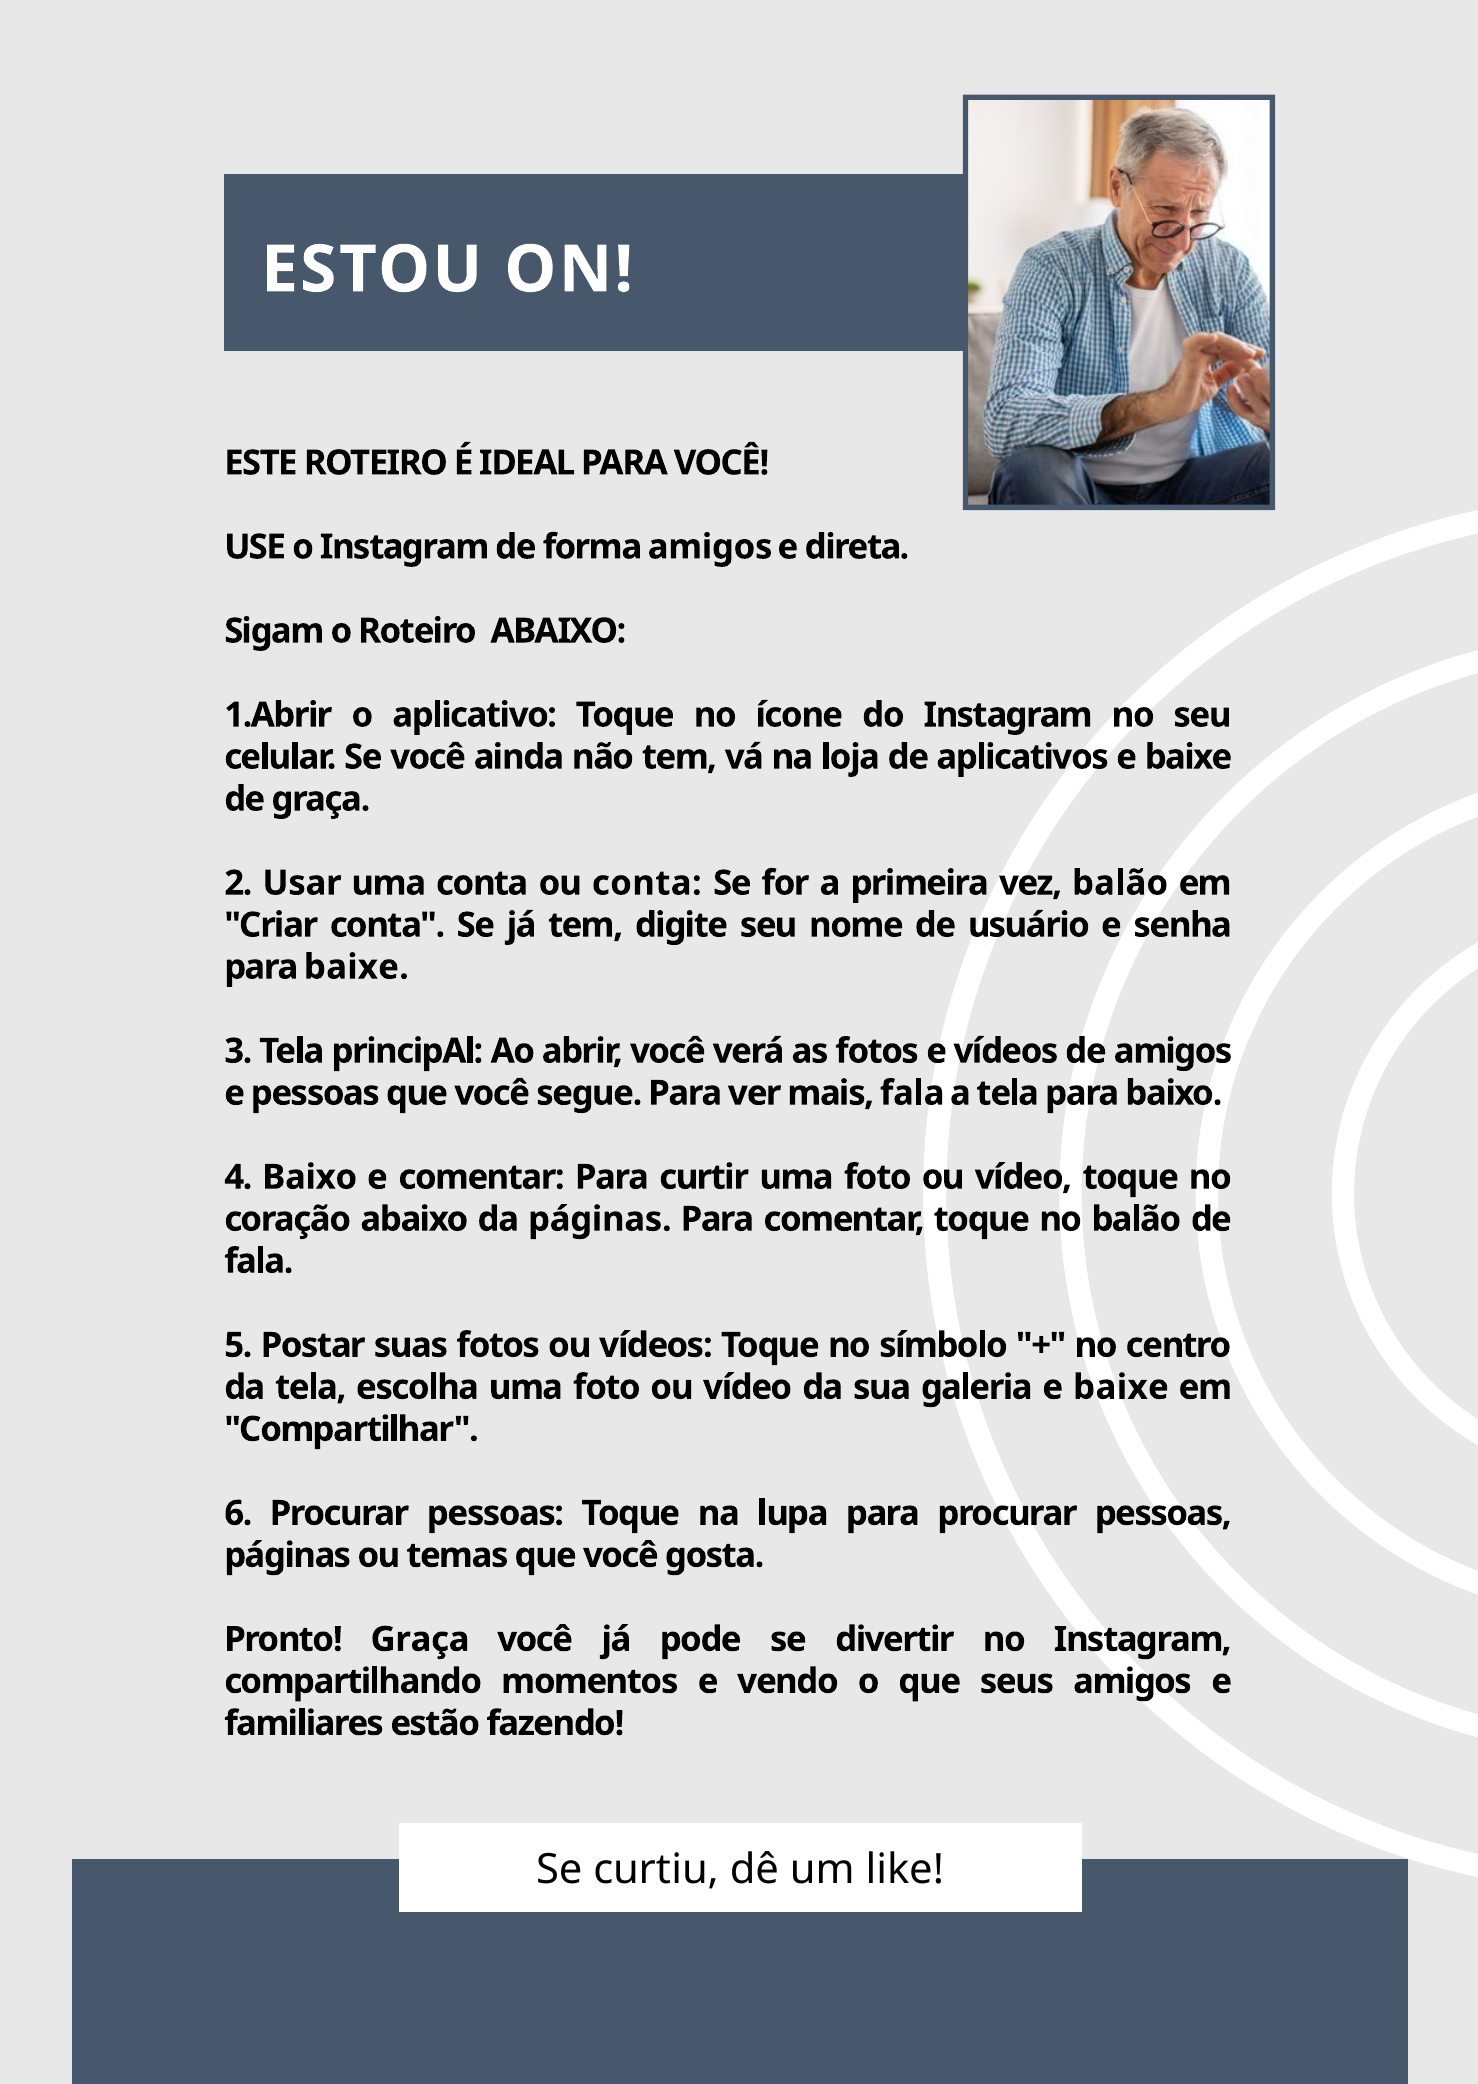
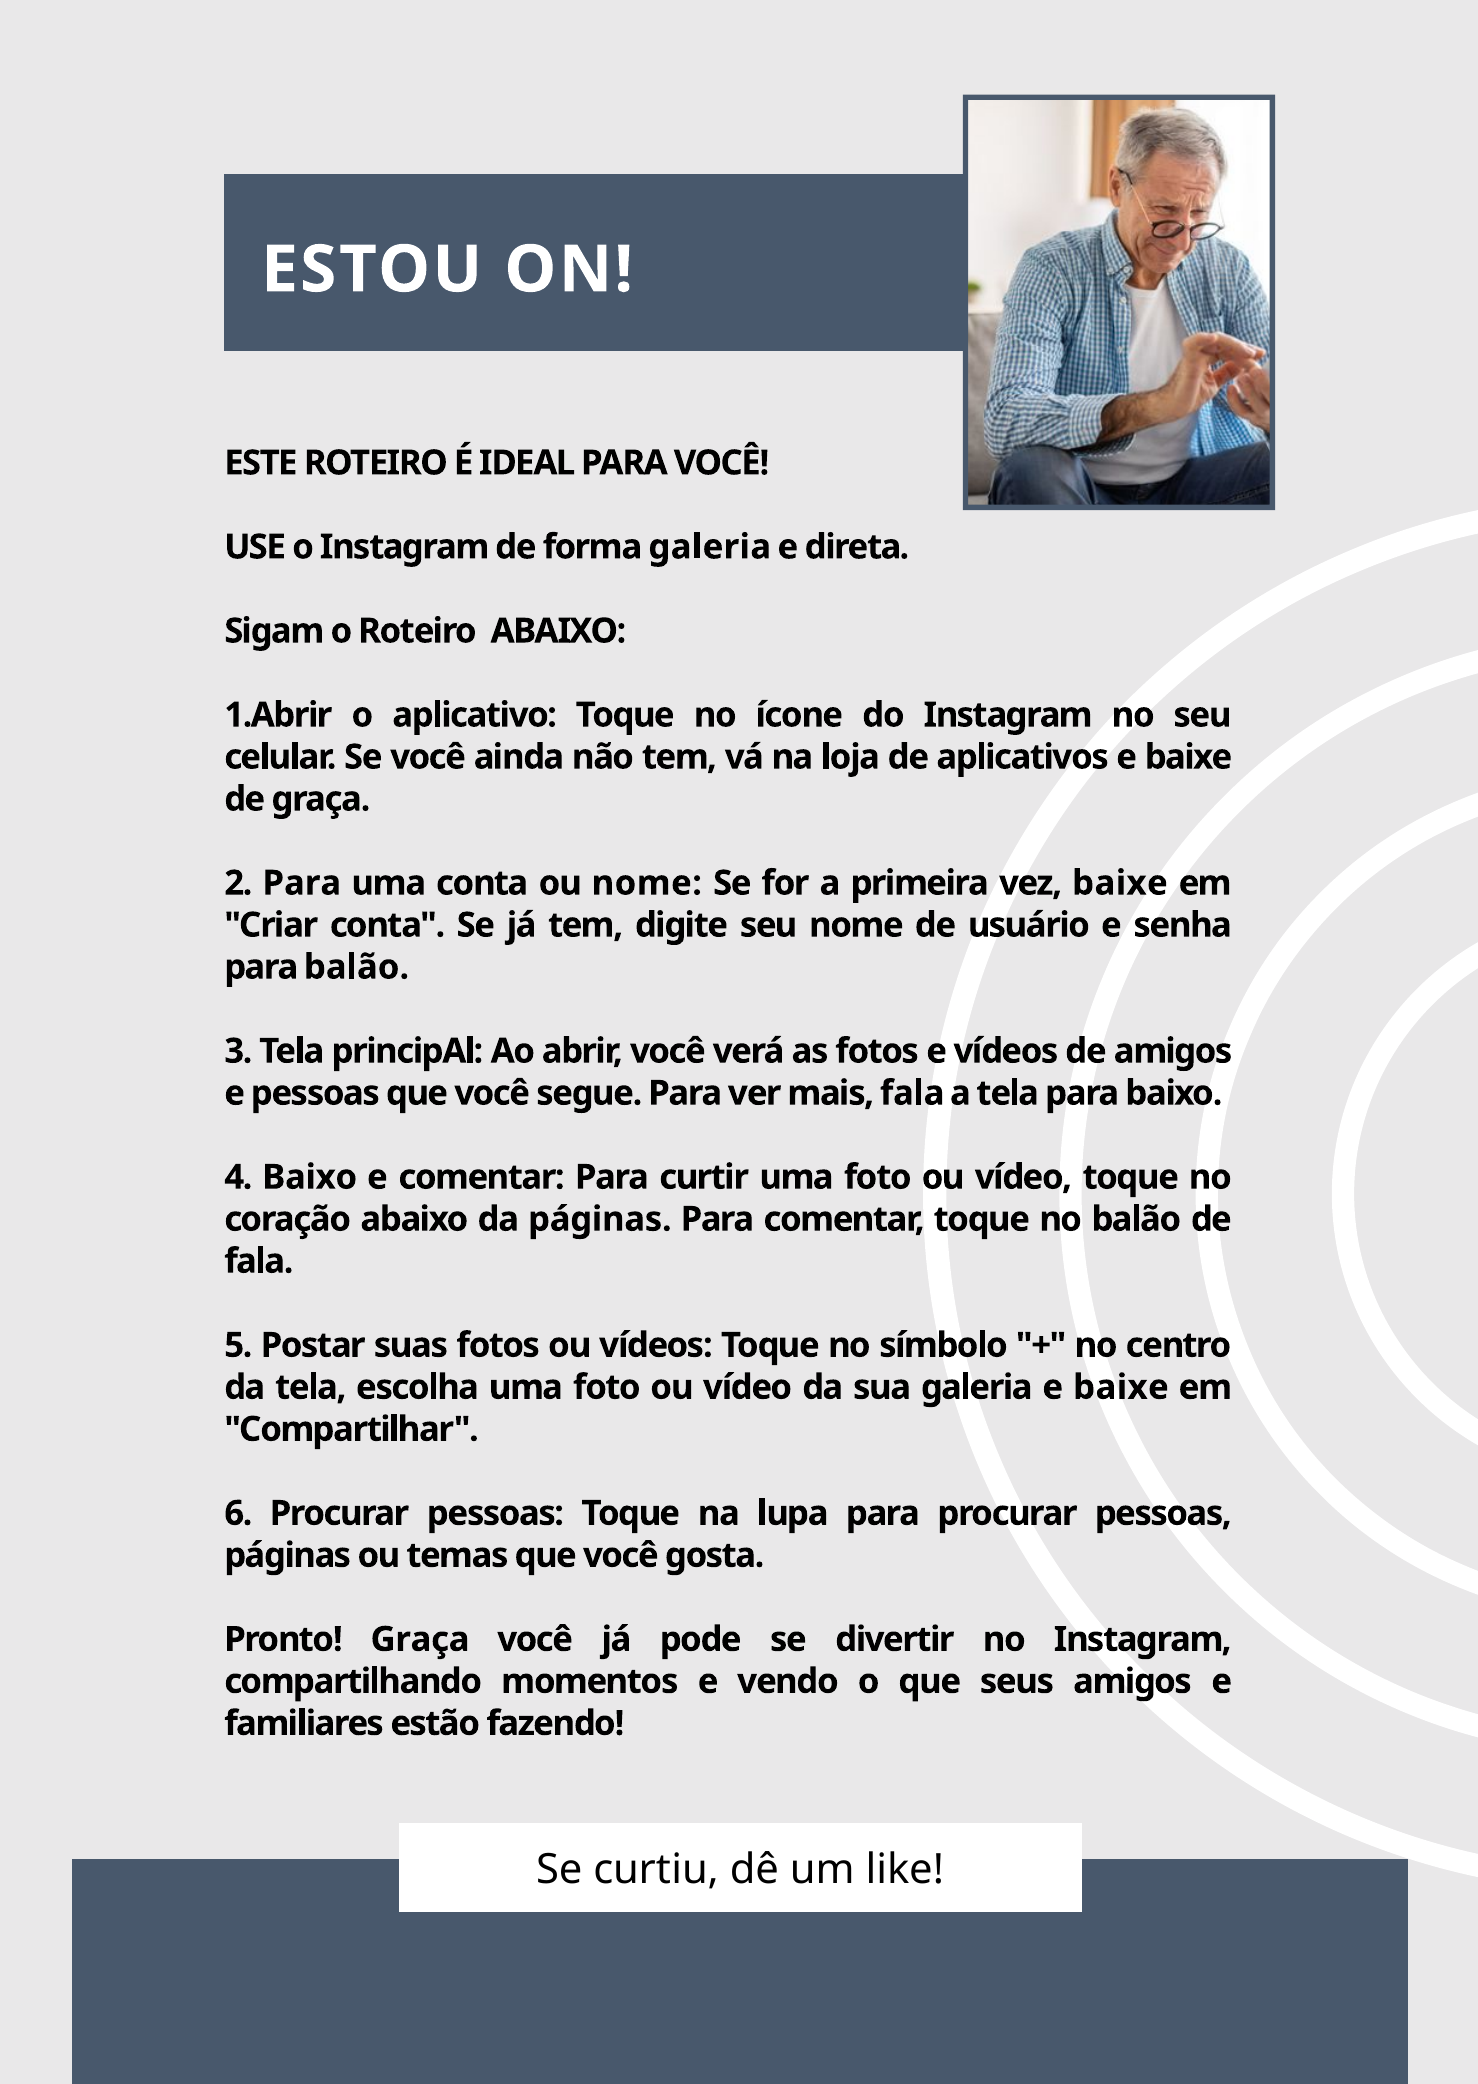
forma amigos: amigos -> galeria
2 Usar: Usar -> Para
ou conta: conta -> nome
vez balão: balão -> baixe
para baixe: baixe -> balão
